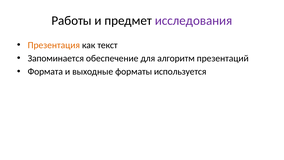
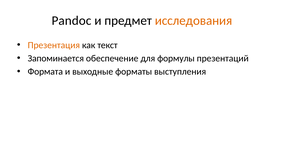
Работы: Работы -> Pandoc
исследования colour: purple -> orange
алгоритм: алгоритм -> формулы
используется: используется -> выступления
